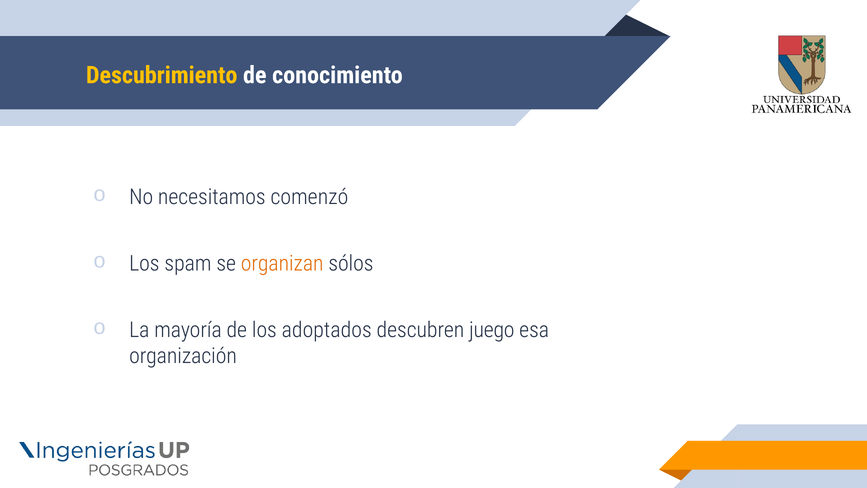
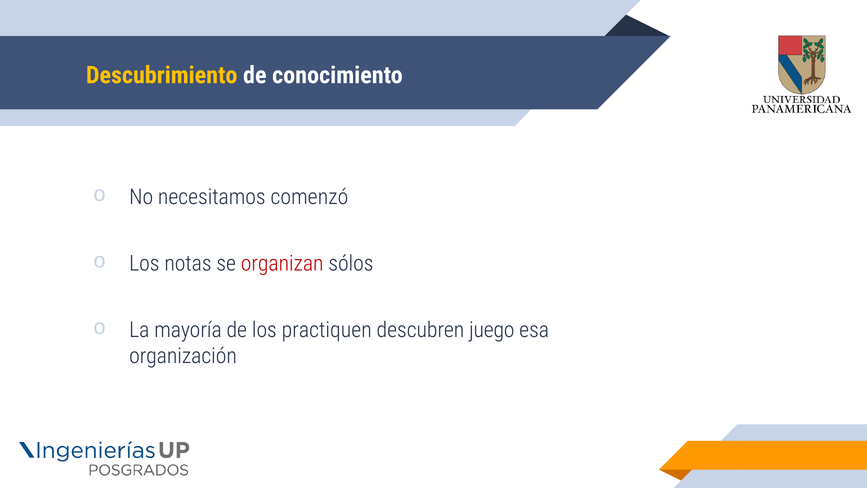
spam: spam -> notas
organizan colour: orange -> red
adoptados: adoptados -> practiquen
